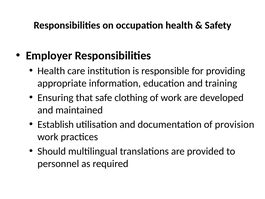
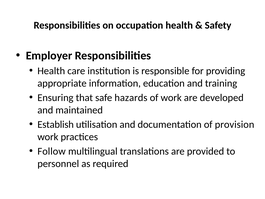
clothing: clothing -> hazards
Should: Should -> Follow
